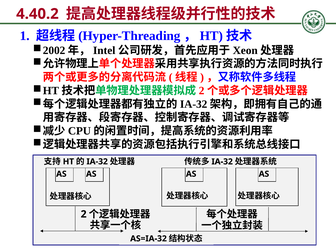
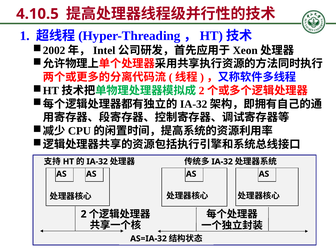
4.40.2: 4.40.2 -> 4.10.5
